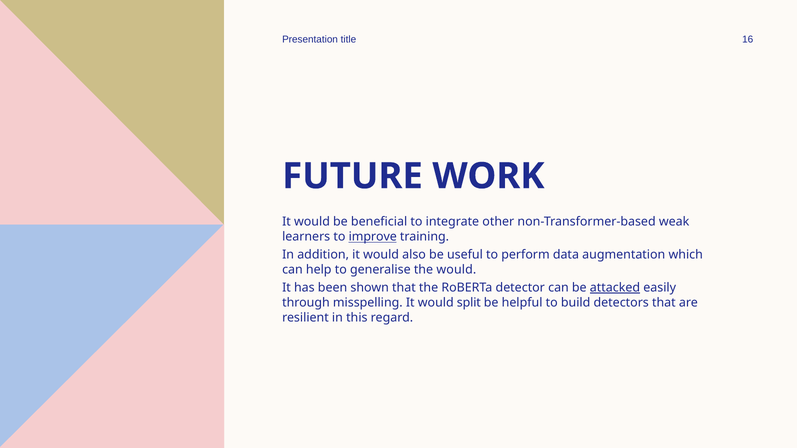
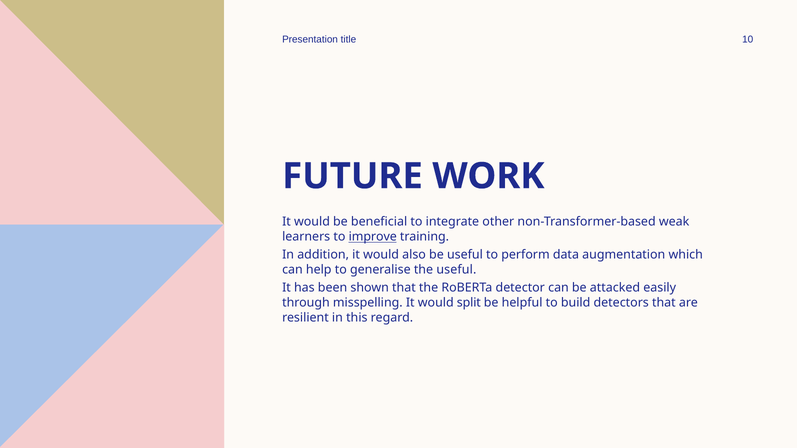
16: 16 -> 10
the would: would -> useful
attacked underline: present -> none
